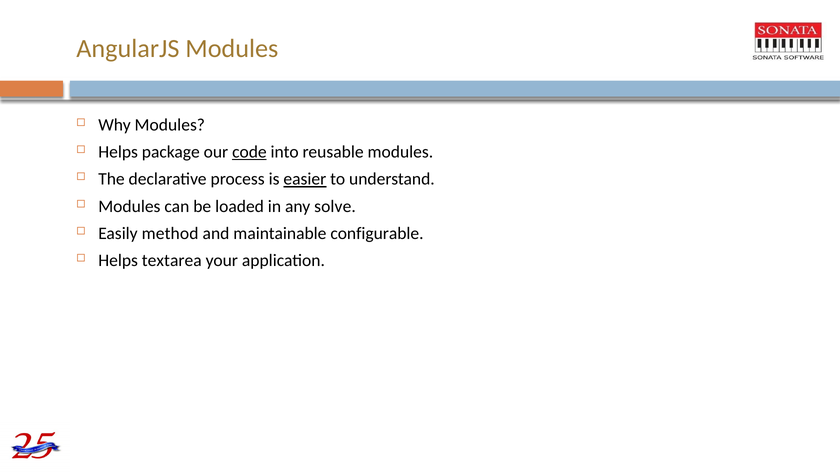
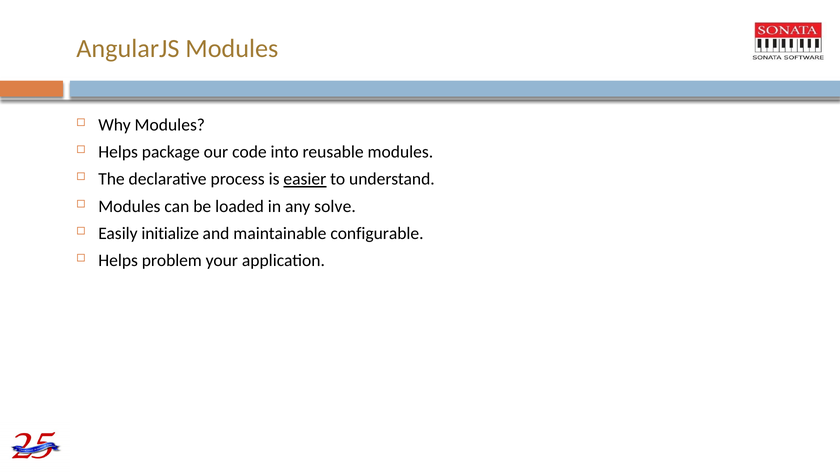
code underline: present -> none
method: method -> initialize
textarea: textarea -> problem
